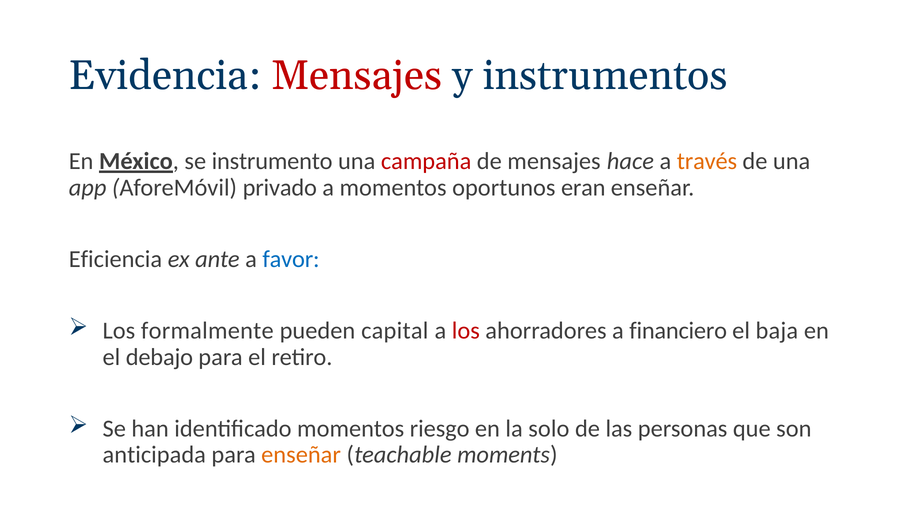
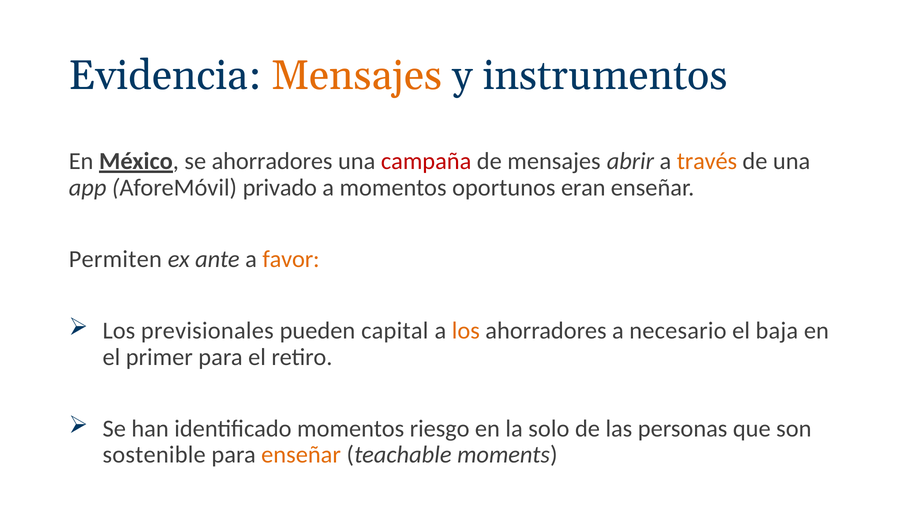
Mensajes at (357, 76) colour: red -> orange
se instrumento: instrumento -> ahorradores
hace: hace -> abrir
Eficiencia: Eficiencia -> Permiten
favor colour: blue -> orange
formalmente: formalmente -> previsionales
los at (466, 331) colour: red -> orange
financiero: financiero -> necesario
debajo: debajo -> primer
anticipada: anticipada -> sostenible
